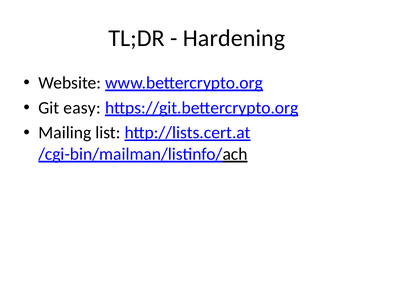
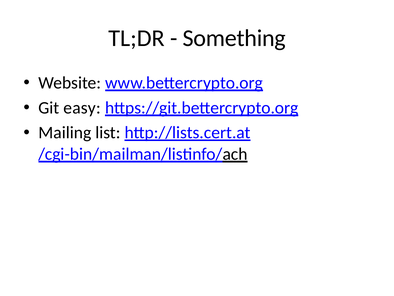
Hardening: Hardening -> Something
